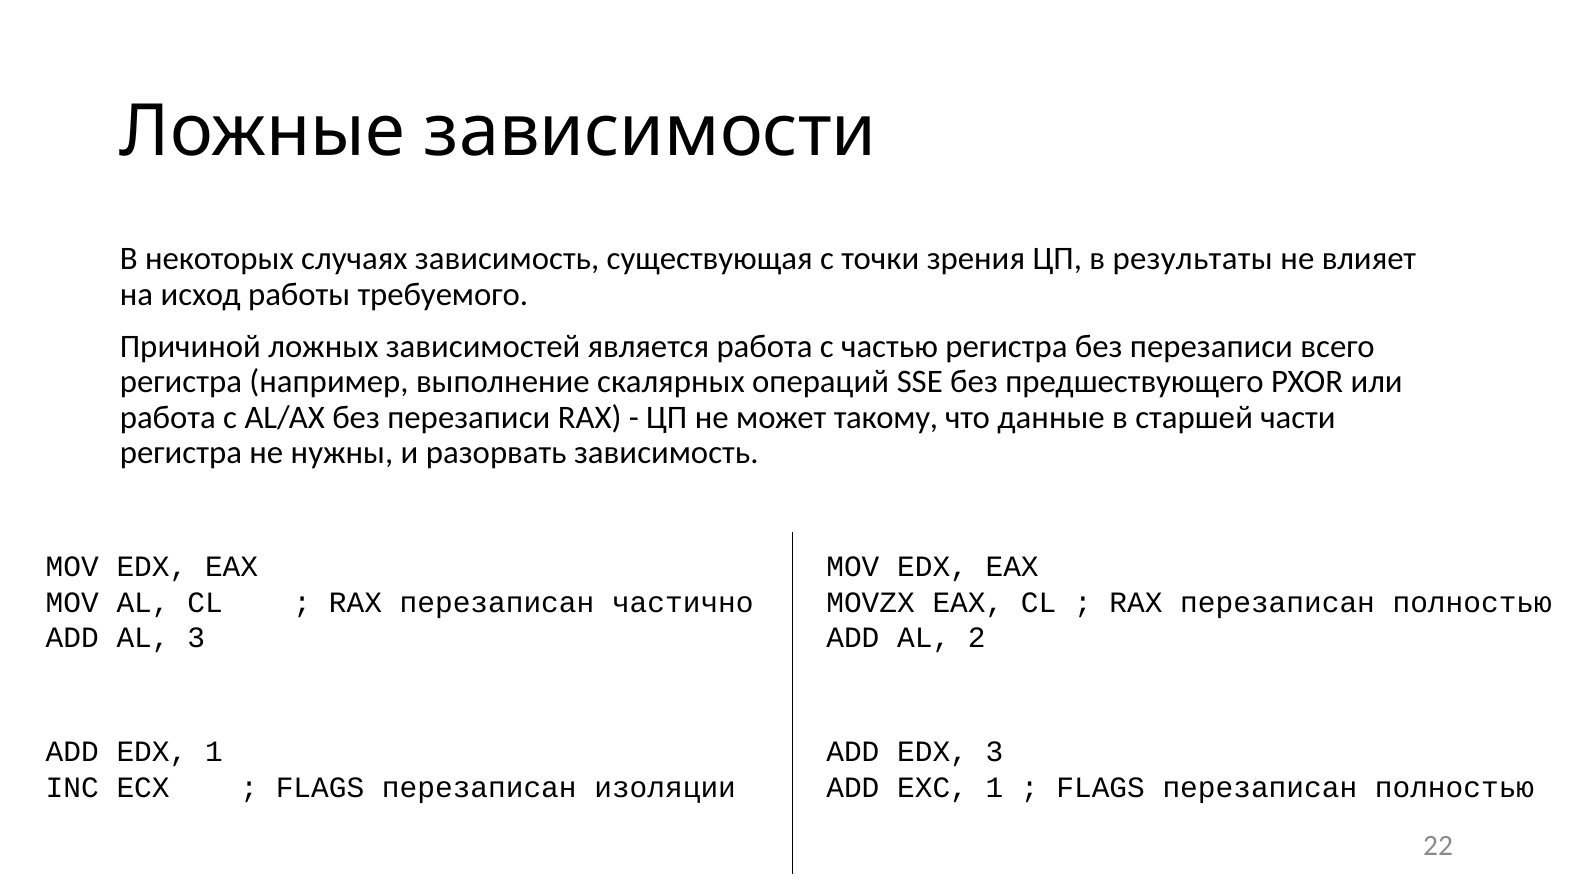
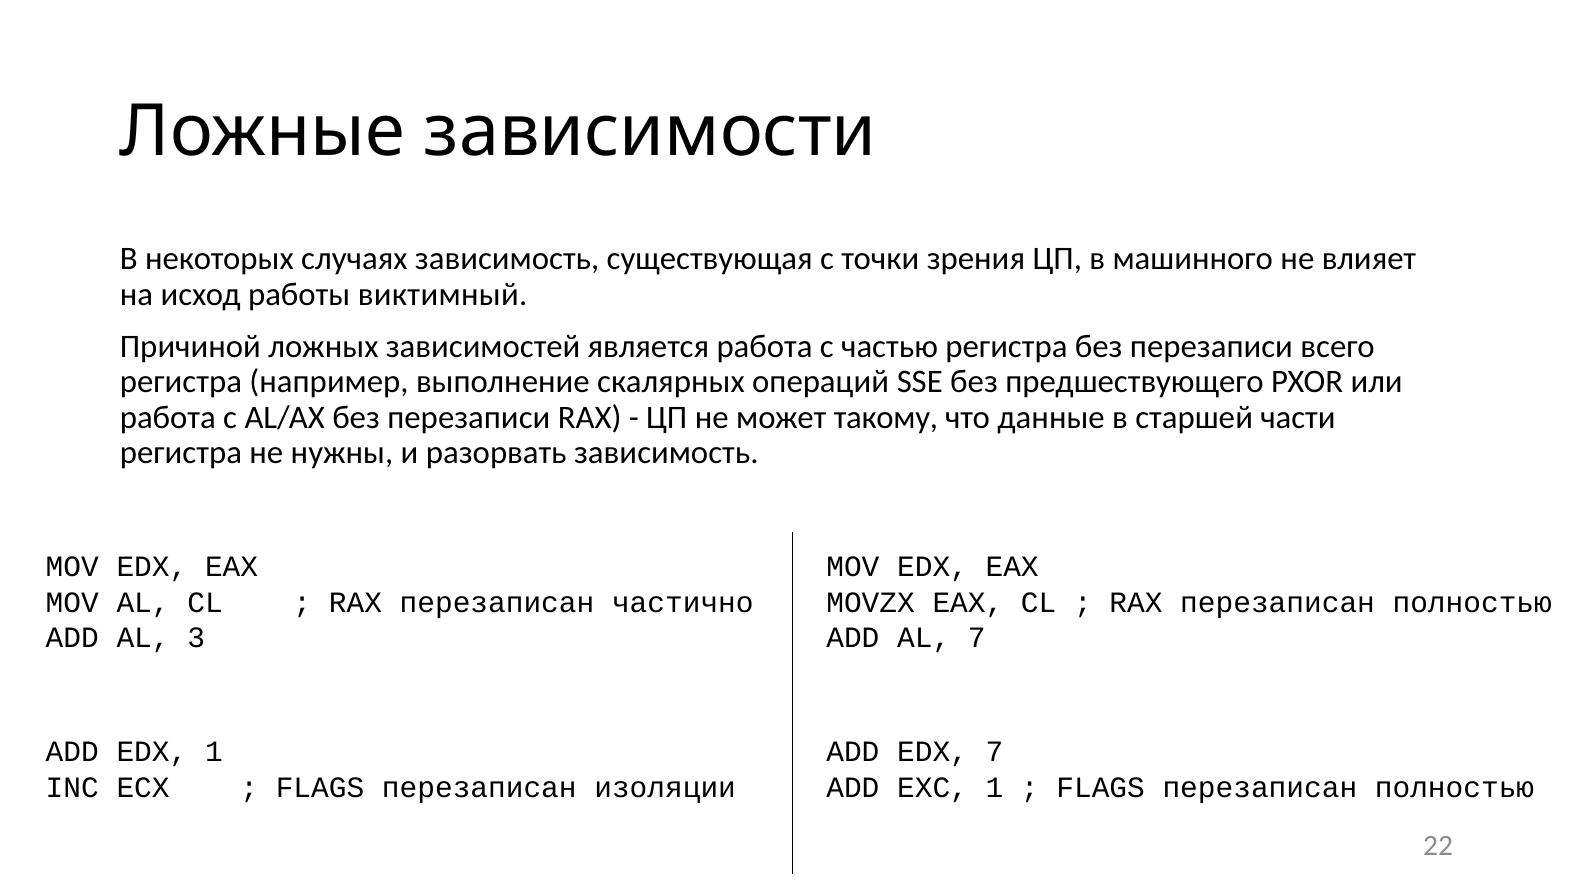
результаты: результаты -> машинного
требуемого: требуемого -> виктимный
AL 2: 2 -> 7
EDX 3: 3 -> 7
